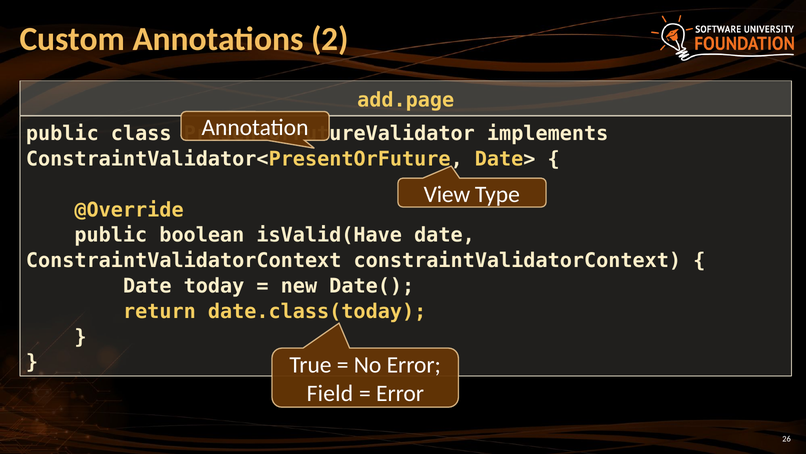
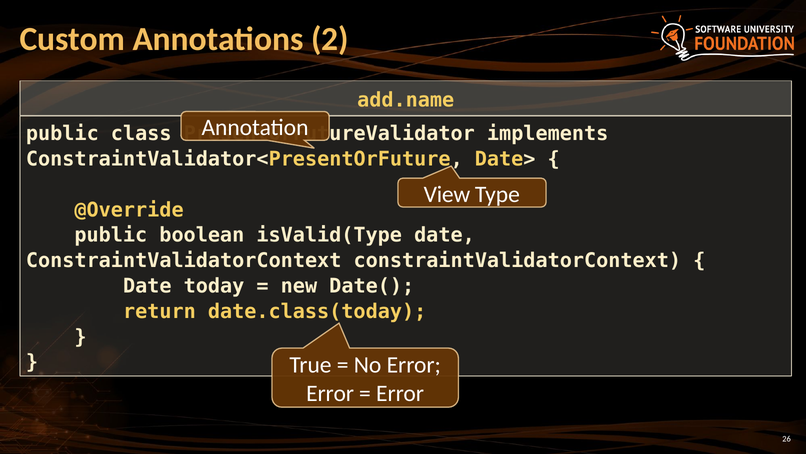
add.page: add.page -> add.name
isValid(Have: isValid(Have -> isValid(Type
Field at (330, 393): Field -> Error
